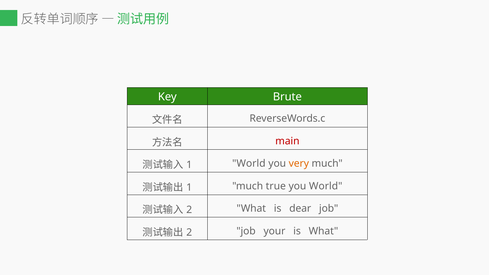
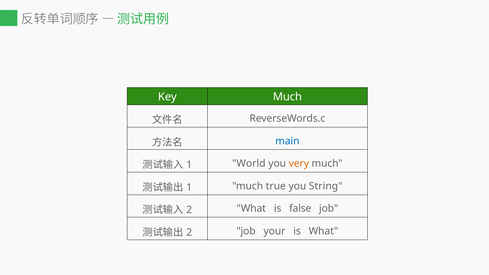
Key Brute: Brute -> Much
main colour: red -> blue
you World: World -> String
dear: dear -> false
